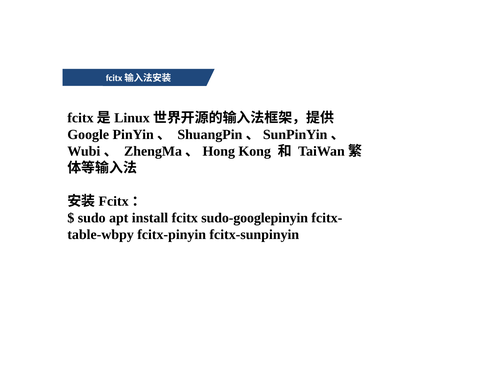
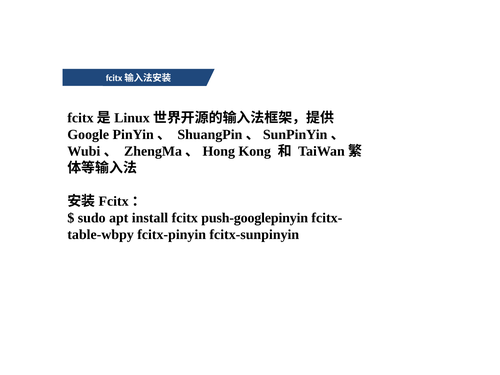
sudo-googlepinyin: sudo-googlepinyin -> push-googlepinyin
